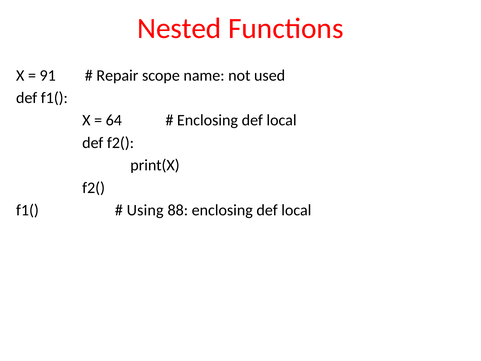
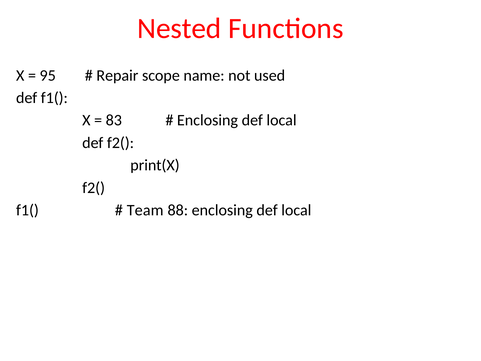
91: 91 -> 95
64: 64 -> 83
Using: Using -> Team
